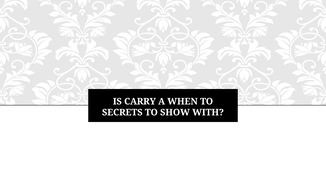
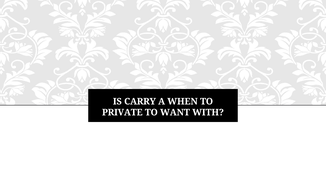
SECRETS: SECRETS -> PRIVATE
SHOW: SHOW -> WANT
